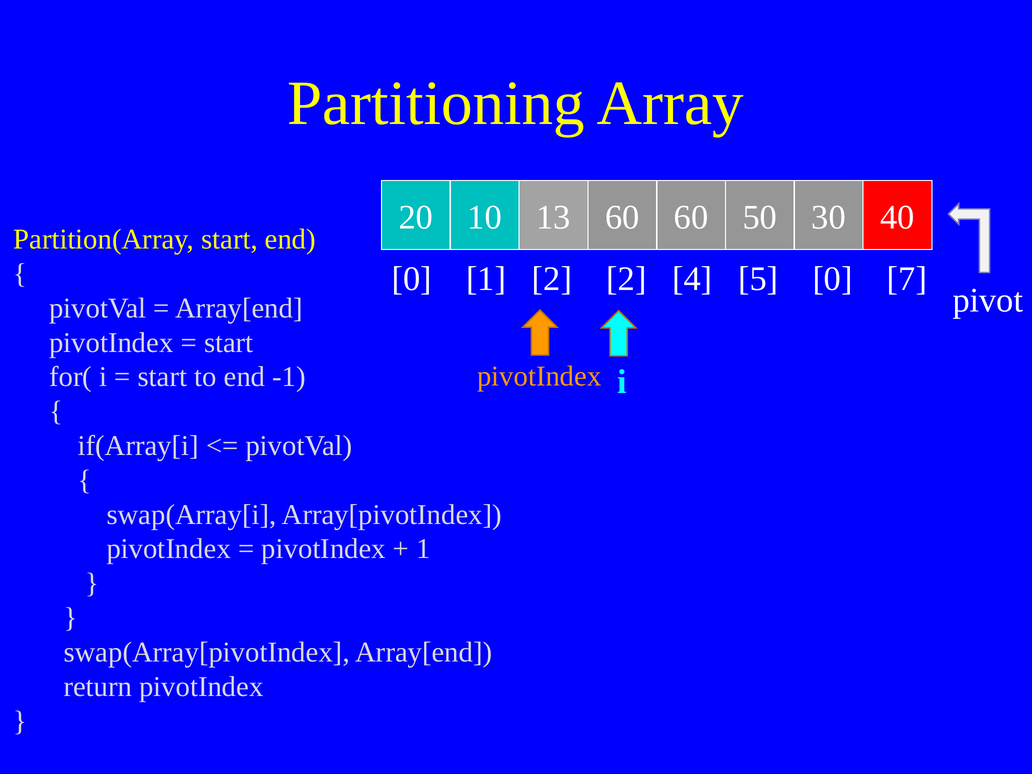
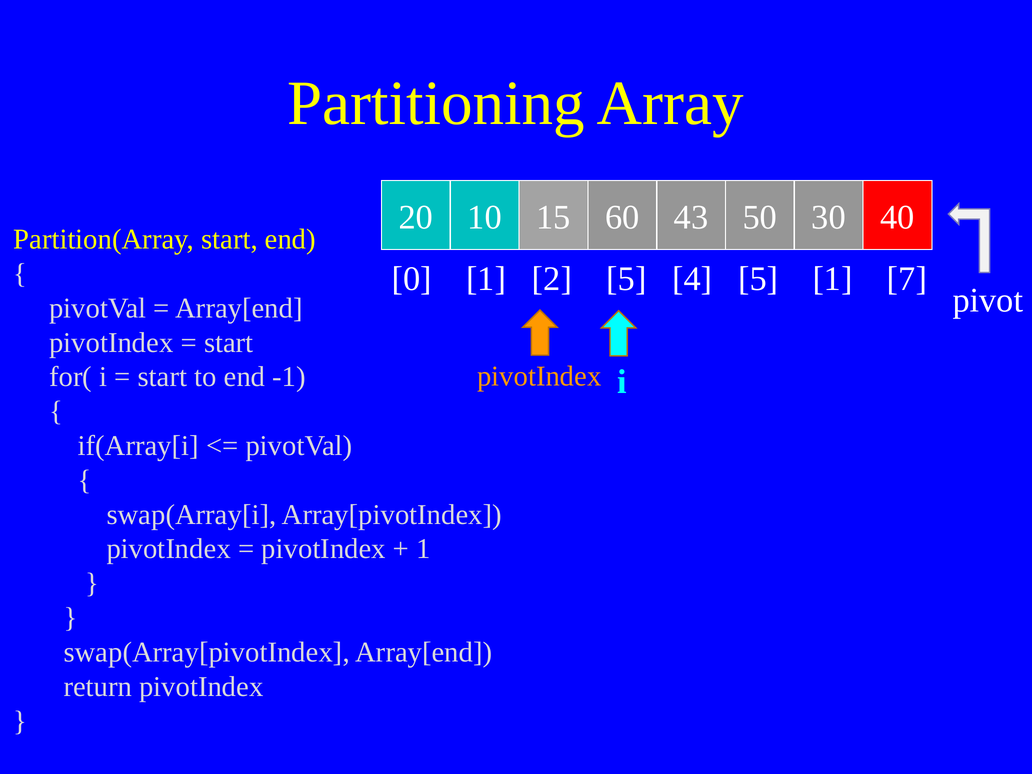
13: 13 -> 15
60 60: 60 -> 43
2 2: 2 -> 5
5 0: 0 -> 1
